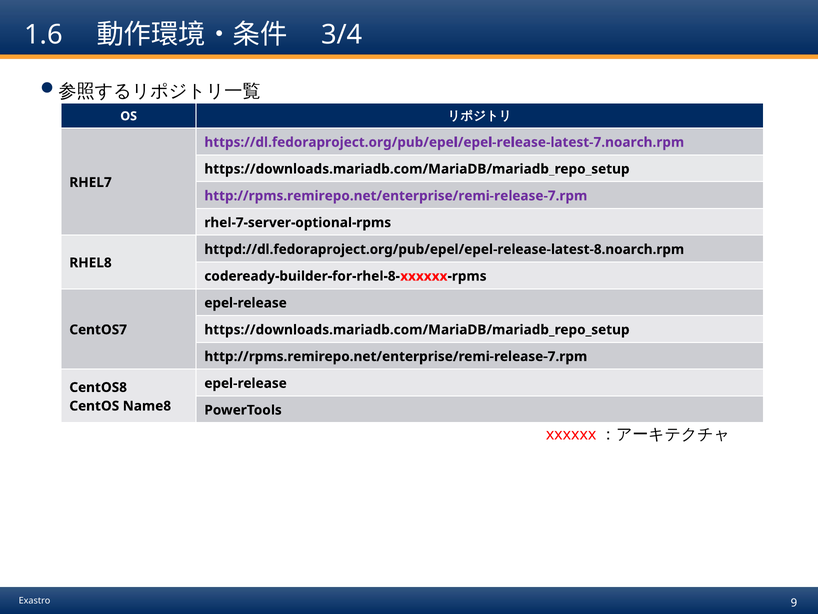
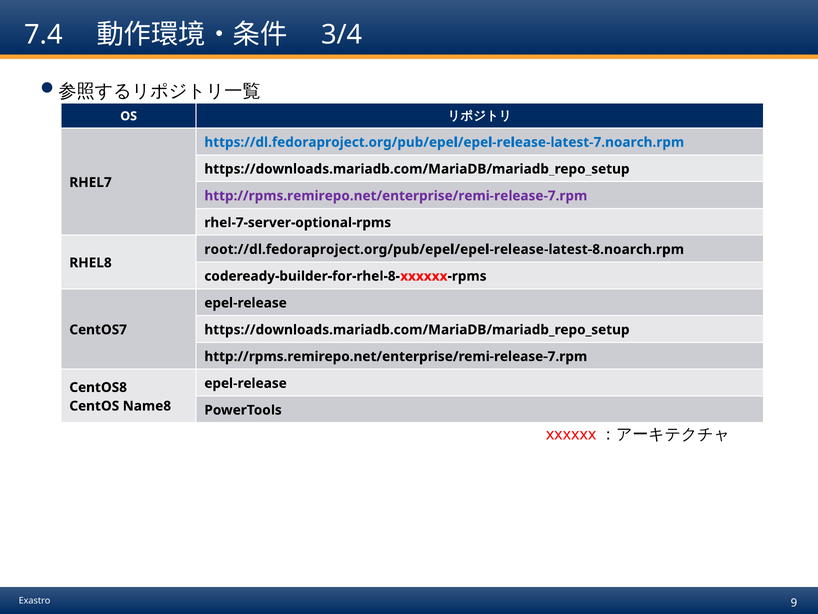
1.6: 1.6 -> 7.4
https://dl.fedoraproject.org/pub/epel/epel-release-latest-7.noarch.rpm colour: purple -> blue
httpd://dl.fedoraproject.org/pub/epel/epel-release-latest-8.noarch.rpm: httpd://dl.fedoraproject.org/pub/epel/epel-release-latest-8.noarch.rpm -> root://dl.fedoraproject.org/pub/epel/epel-release-latest-8.noarch.rpm
